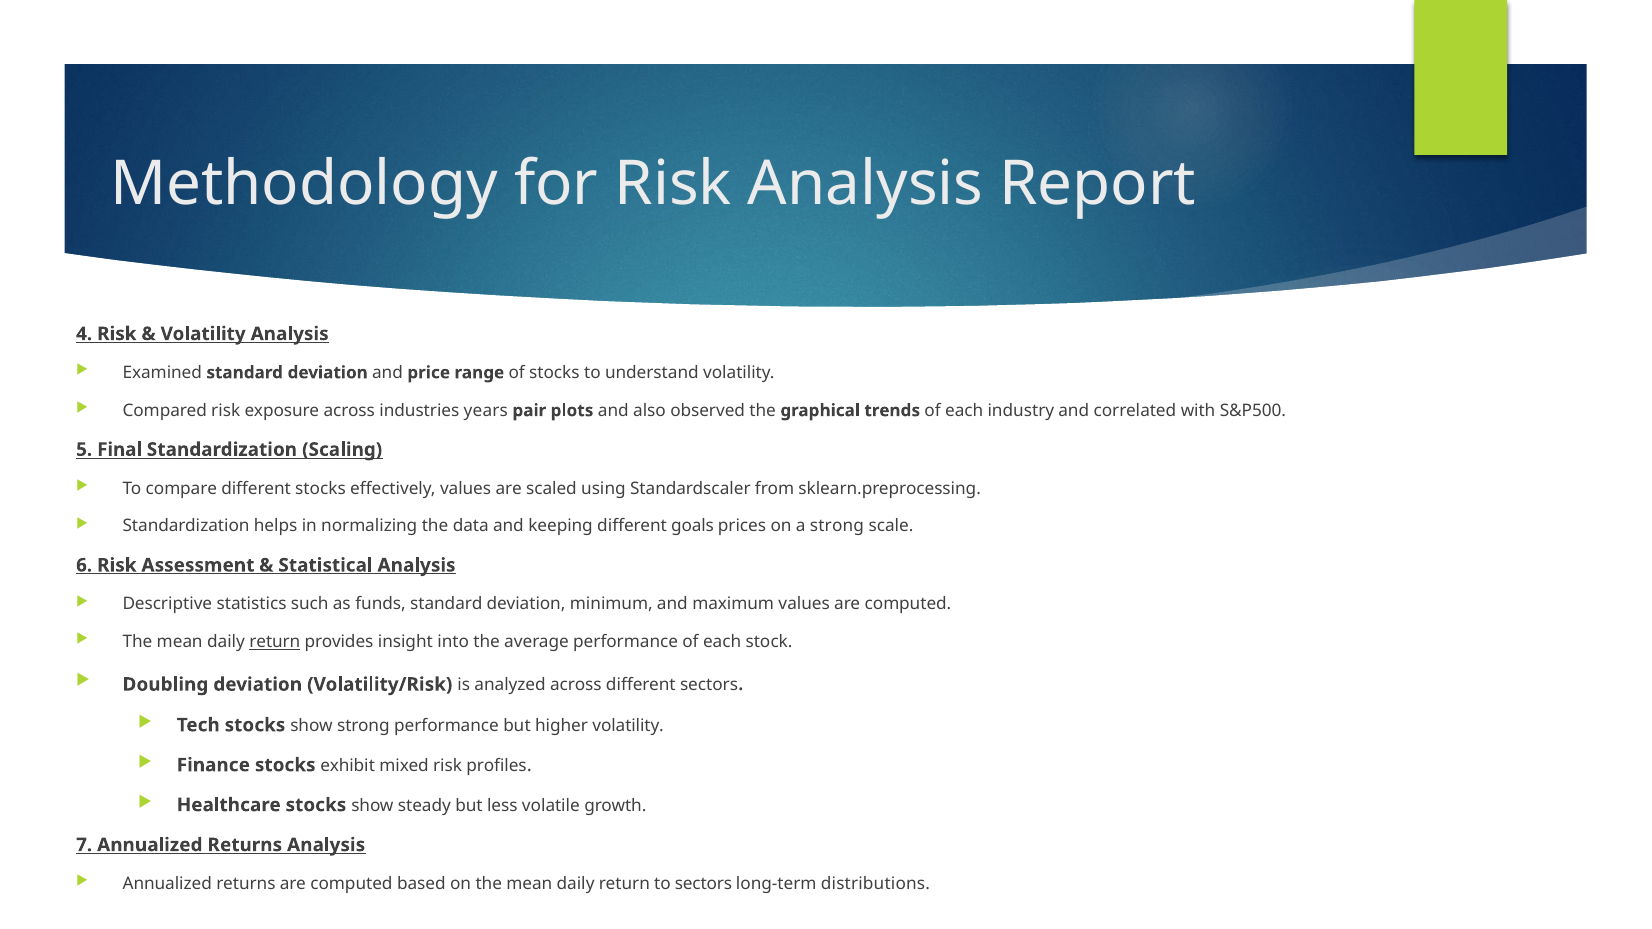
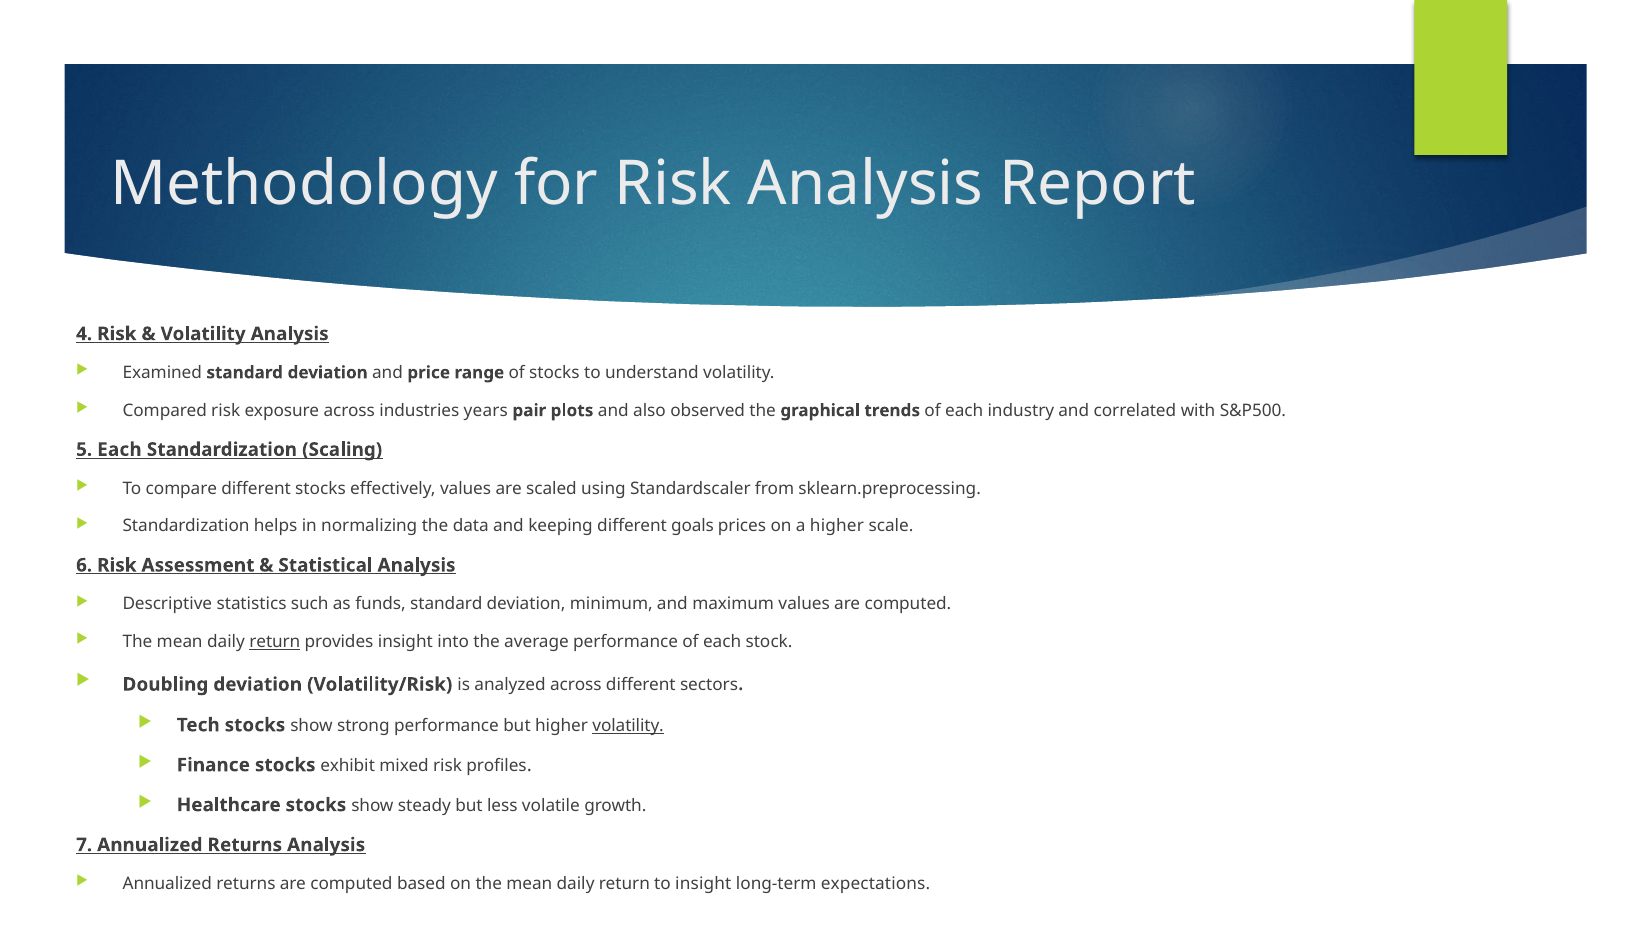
5 Final: Final -> Each
a strong: strong -> higher
volatility at (628, 726) underline: none -> present
to sectors: sectors -> insight
distributions: distributions -> expectations
